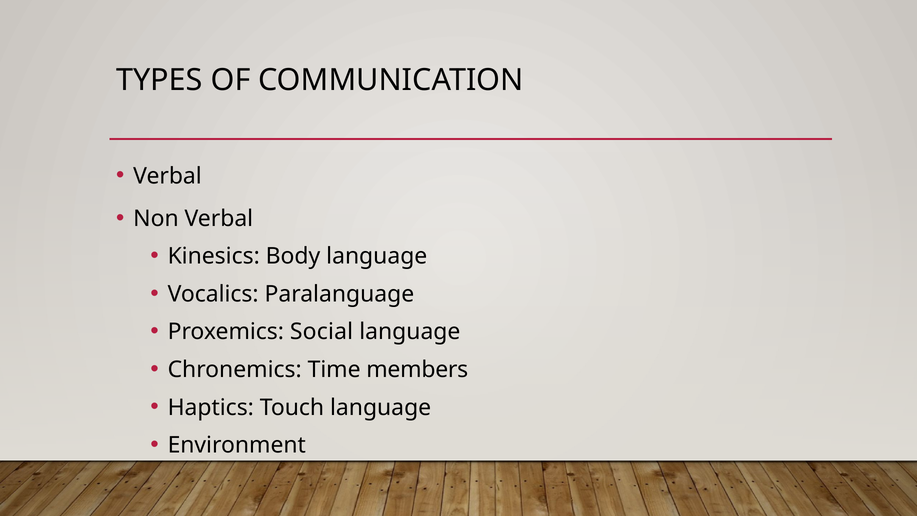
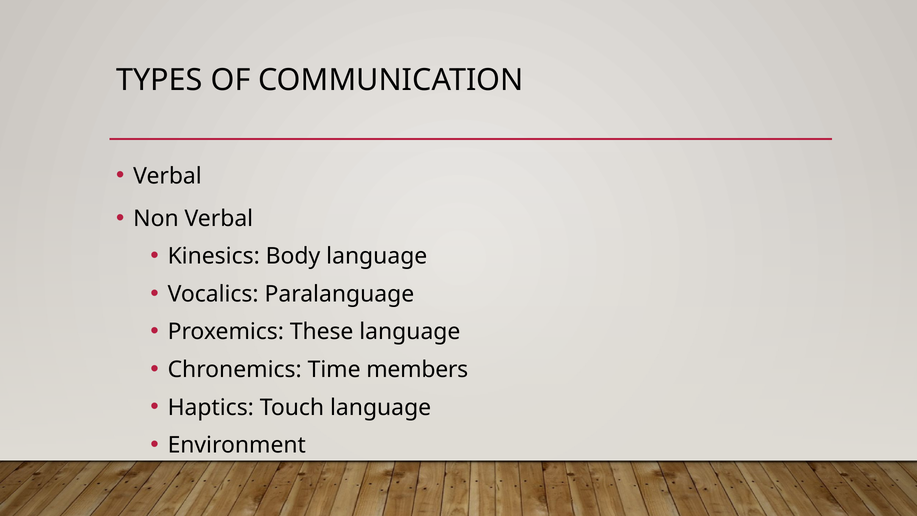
Social: Social -> These
